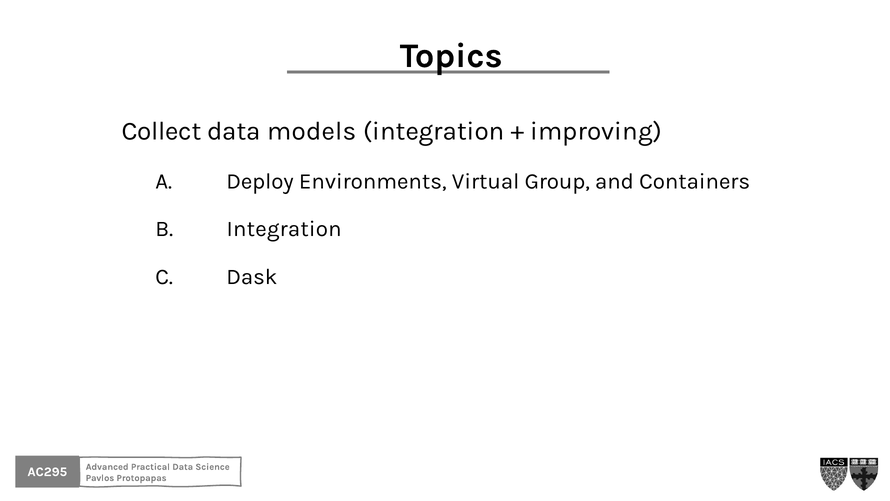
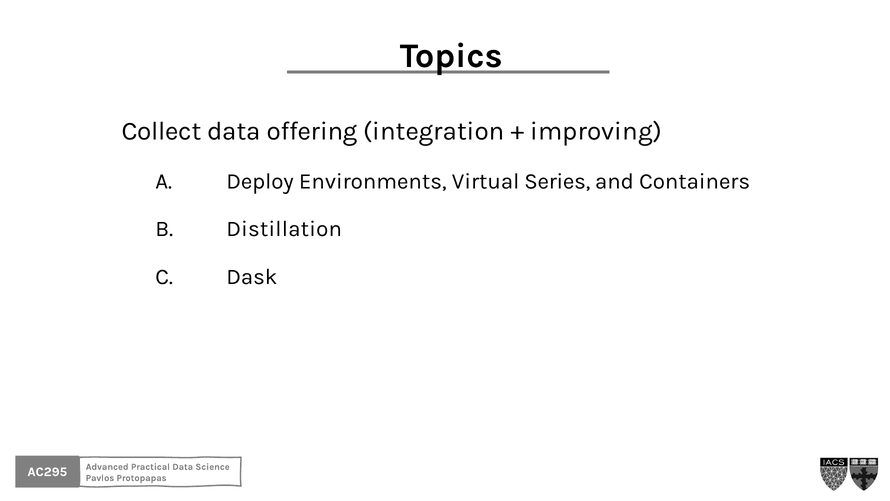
models: models -> offering
Group: Group -> Series
Integration at (284, 229): Integration -> Distillation
